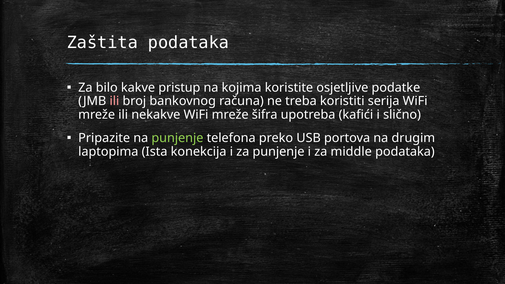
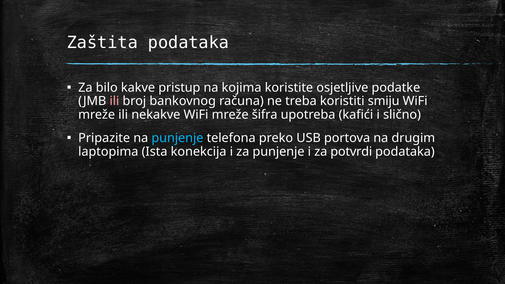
serija: serija -> smiju
punjenje at (177, 138) colour: light green -> light blue
middle: middle -> potvrdi
